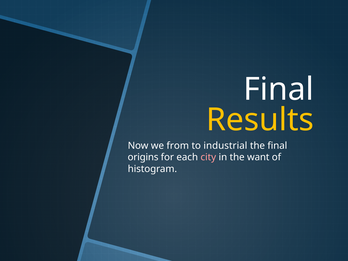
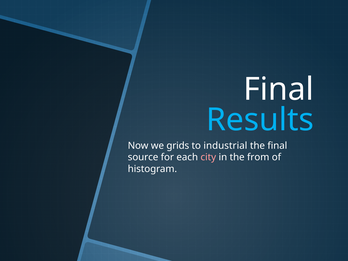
Results colour: yellow -> light blue
from: from -> grids
origins: origins -> source
want: want -> from
